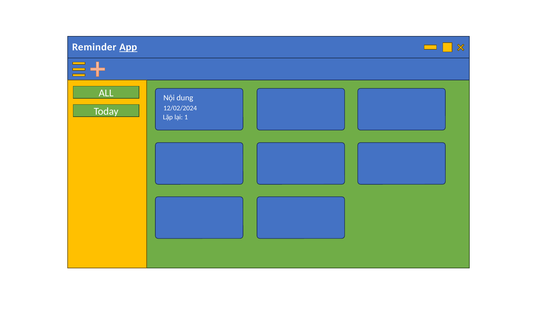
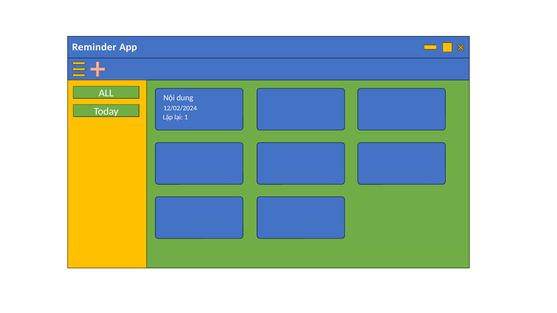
App underline: present -> none
